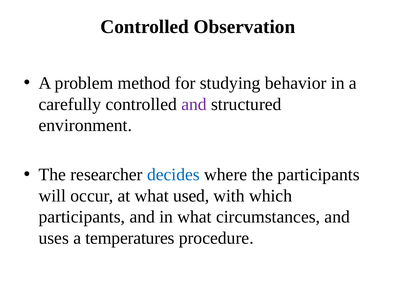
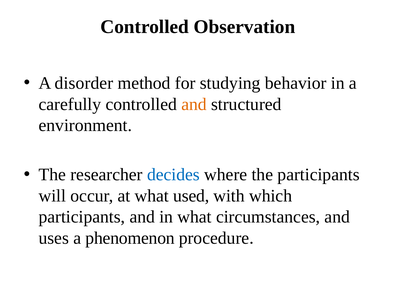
problem: problem -> disorder
and at (194, 104) colour: purple -> orange
temperatures: temperatures -> phenomenon
